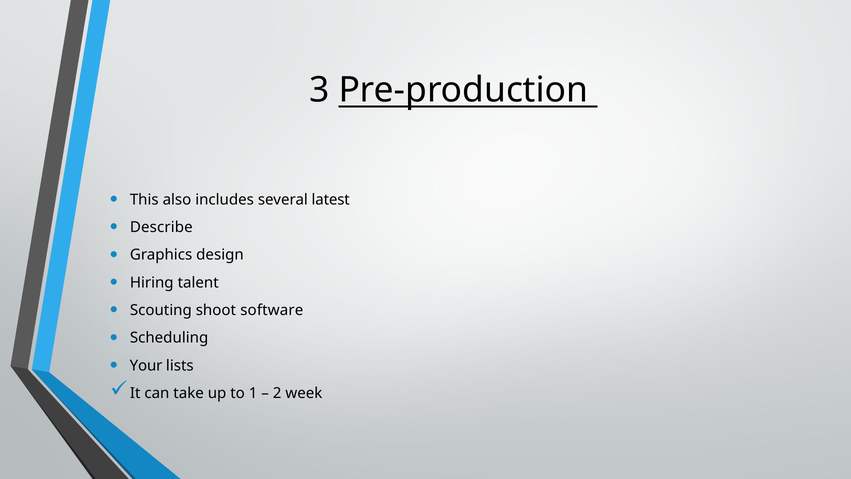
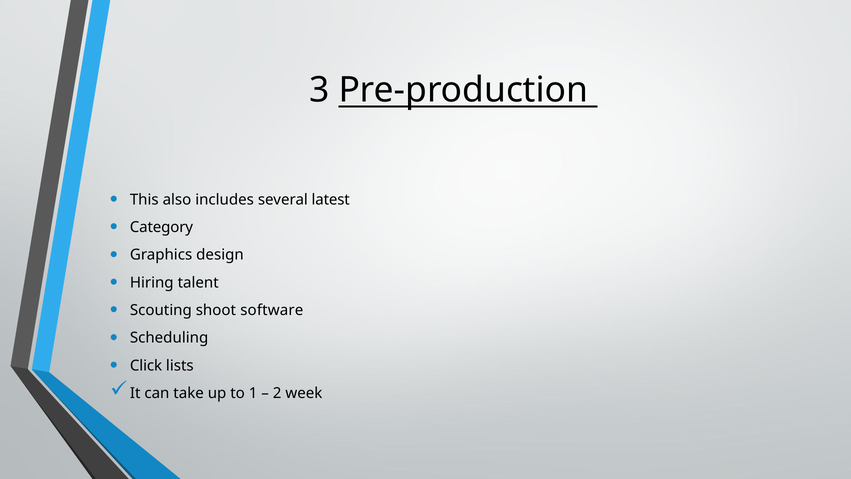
Describe: Describe -> Category
Your: Your -> Click
